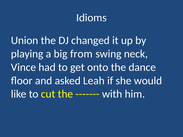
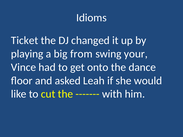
Union: Union -> Ticket
neck: neck -> your
